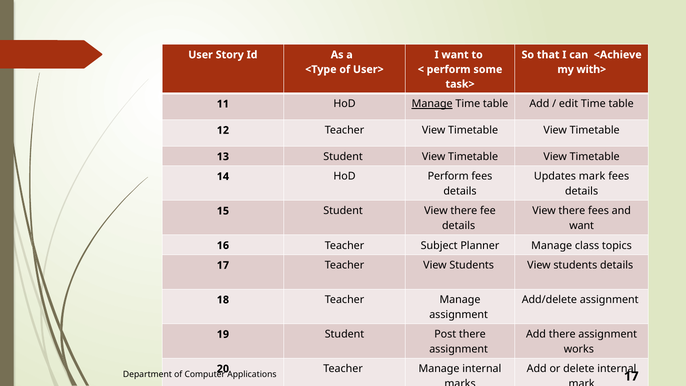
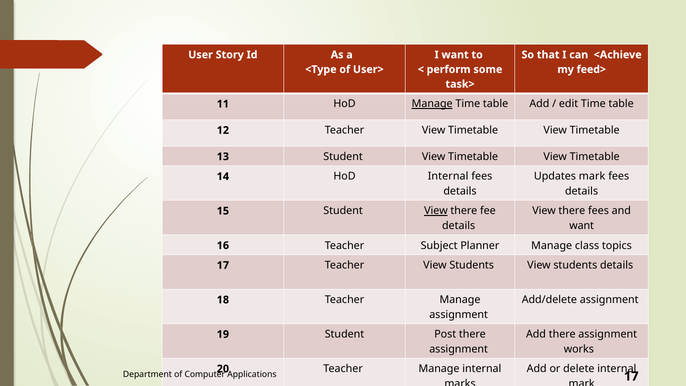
with>: with> -> feed>
HoD Perform: Perform -> Internal
View at (436, 211) underline: none -> present
